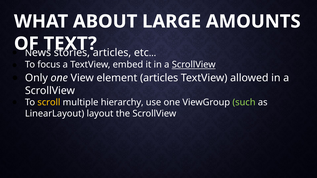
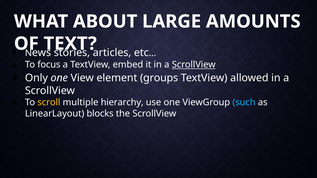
element articles: articles -> groups
such colour: light green -> light blue
layout: layout -> blocks
